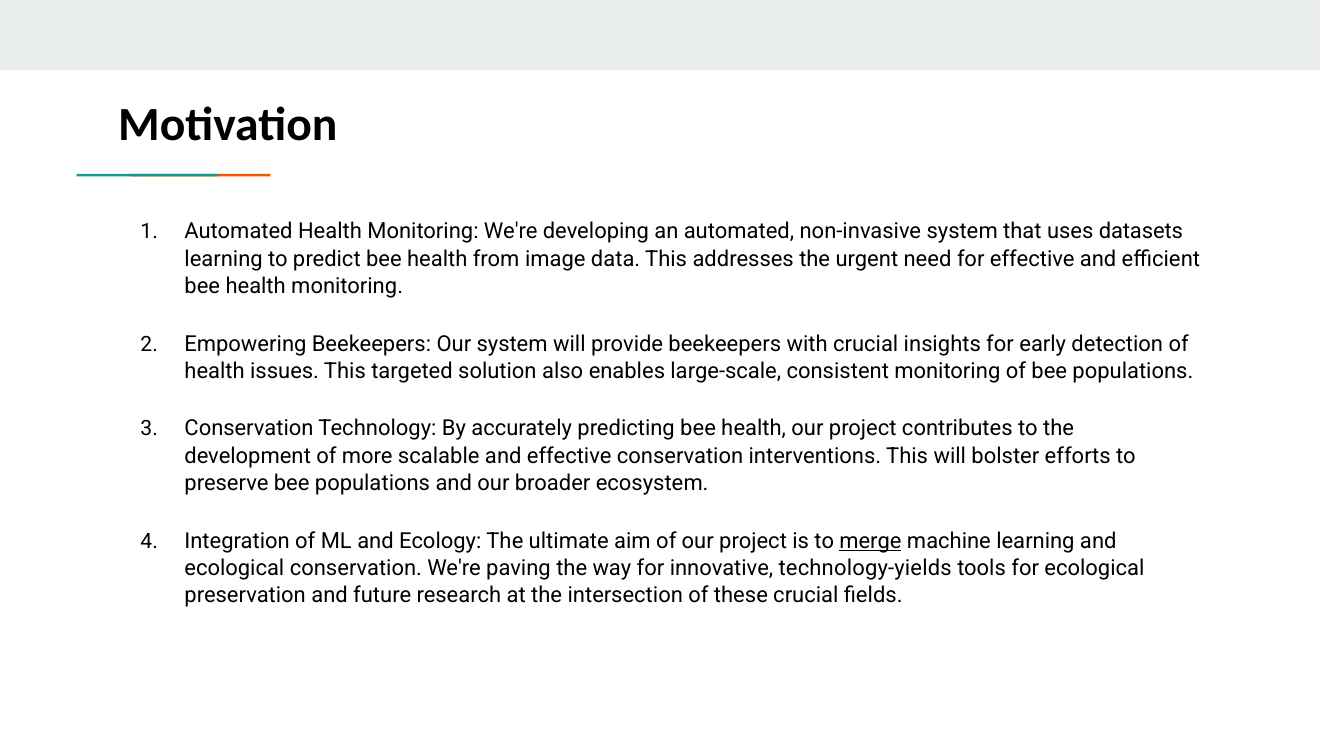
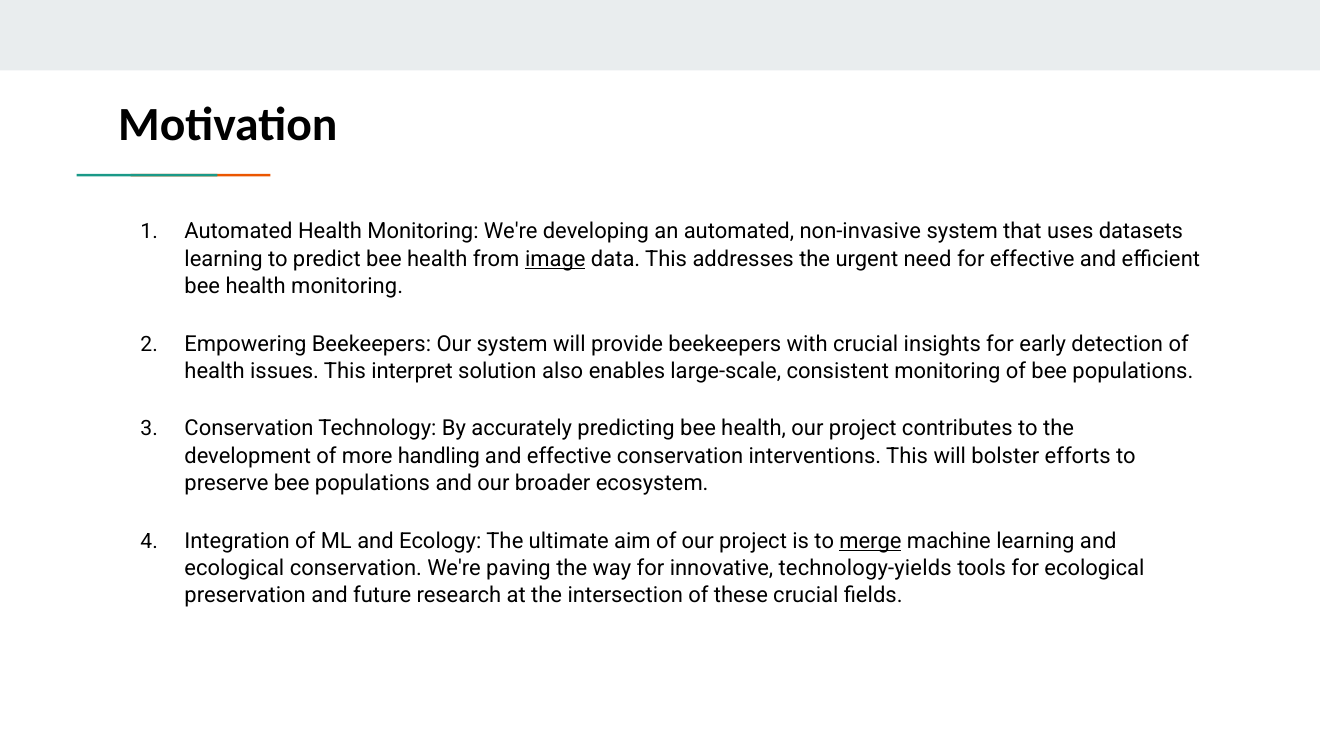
image underline: none -> present
targeted: targeted -> interpret
scalable: scalable -> handling
